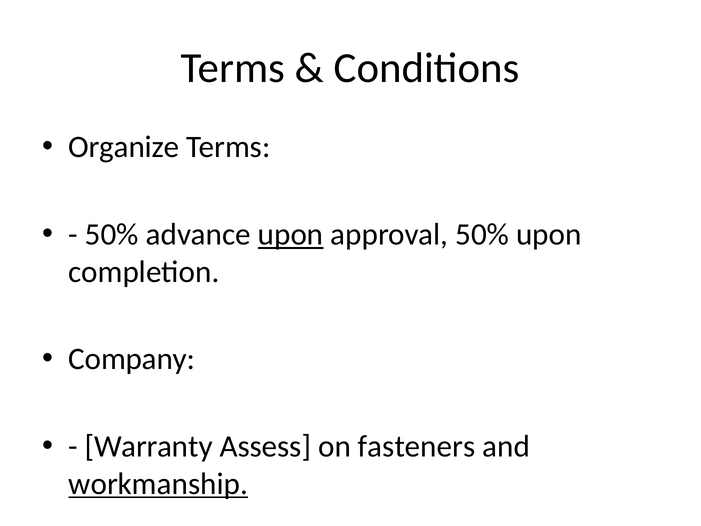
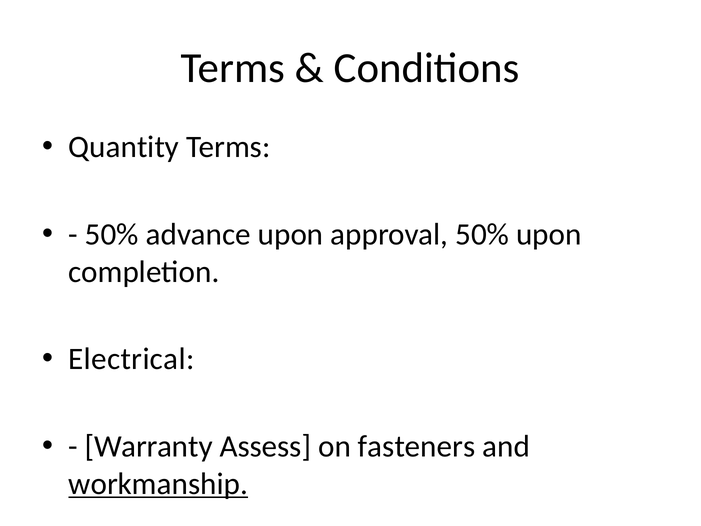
Organize: Organize -> Quantity
upon at (291, 234) underline: present -> none
Company: Company -> Electrical
